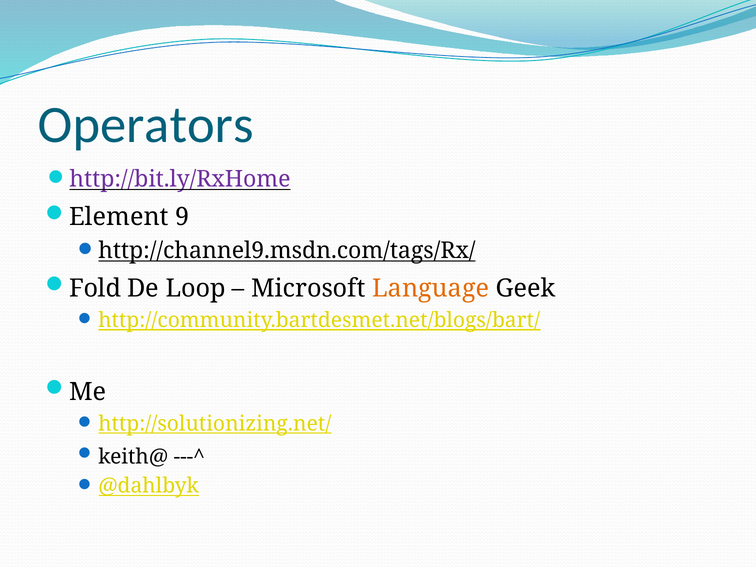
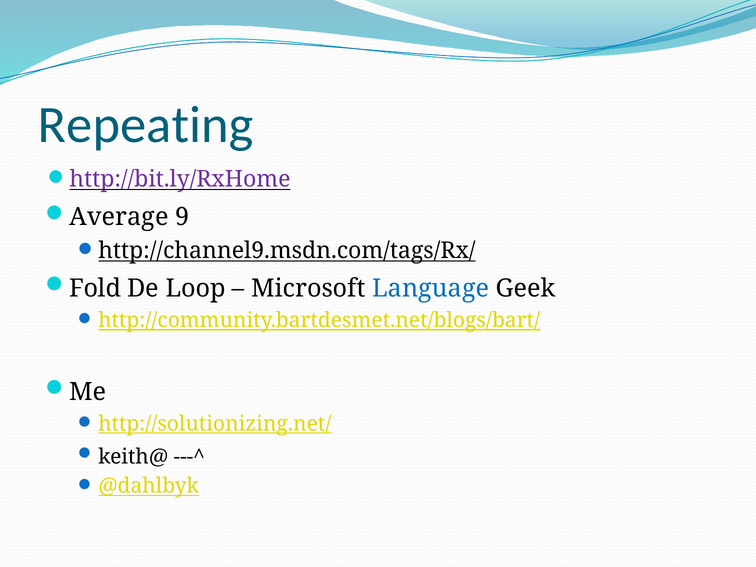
Operators: Operators -> Repeating
Element: Element -> Average
Language colour: orange -> blue
